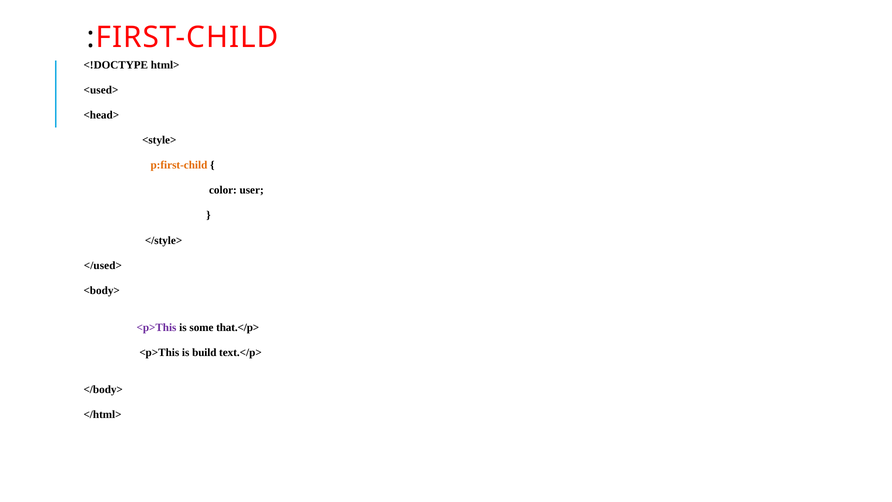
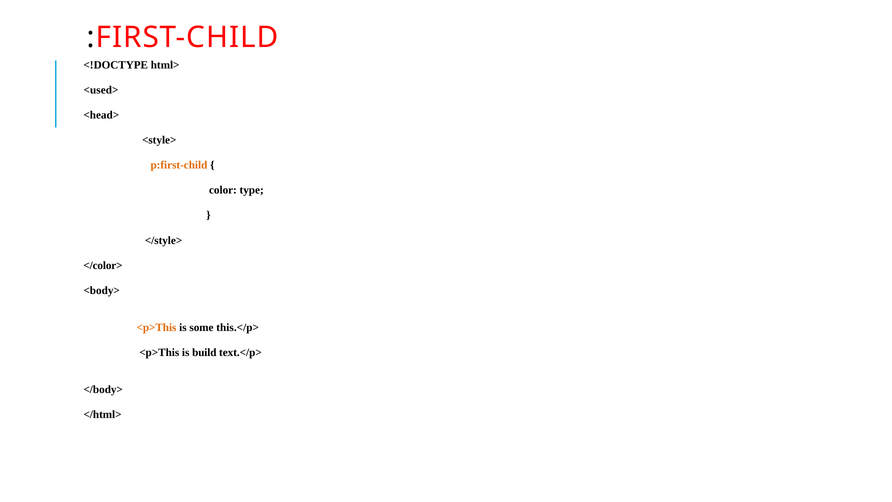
user: user -> type
</used>: </used> -> </color>
<p>This at (157, 327) colour: purple -> orange
that.</p>: that.</p> -> this.</p>
